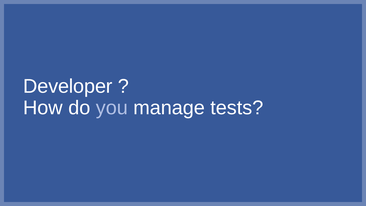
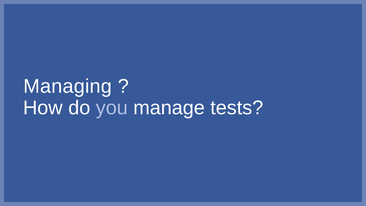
Developer: Developer -> Managing
